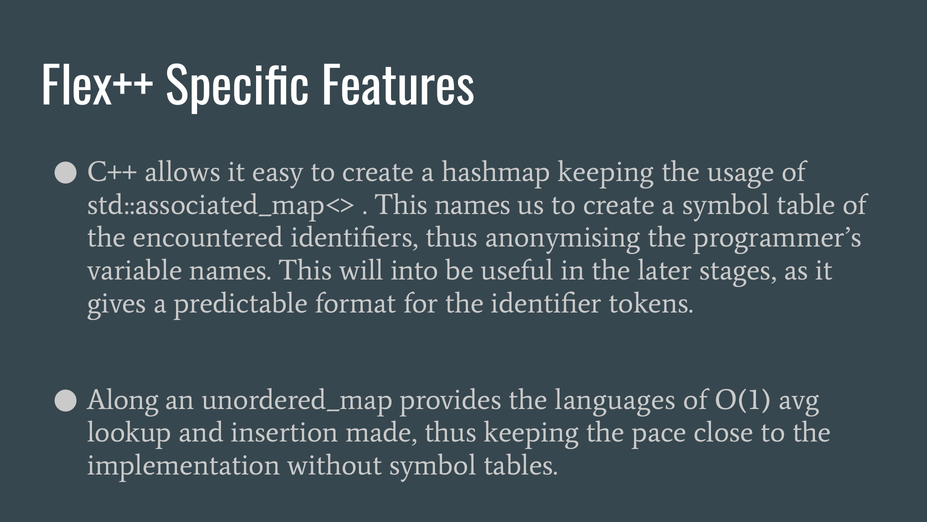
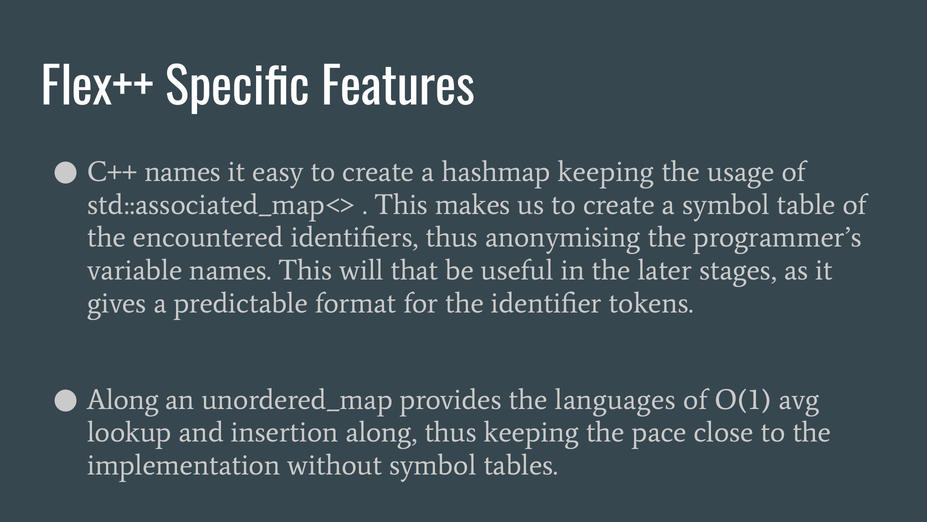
C++ allows: allows -> names
This names: names -> makes
into: into -> that
insertion made: made -> along
